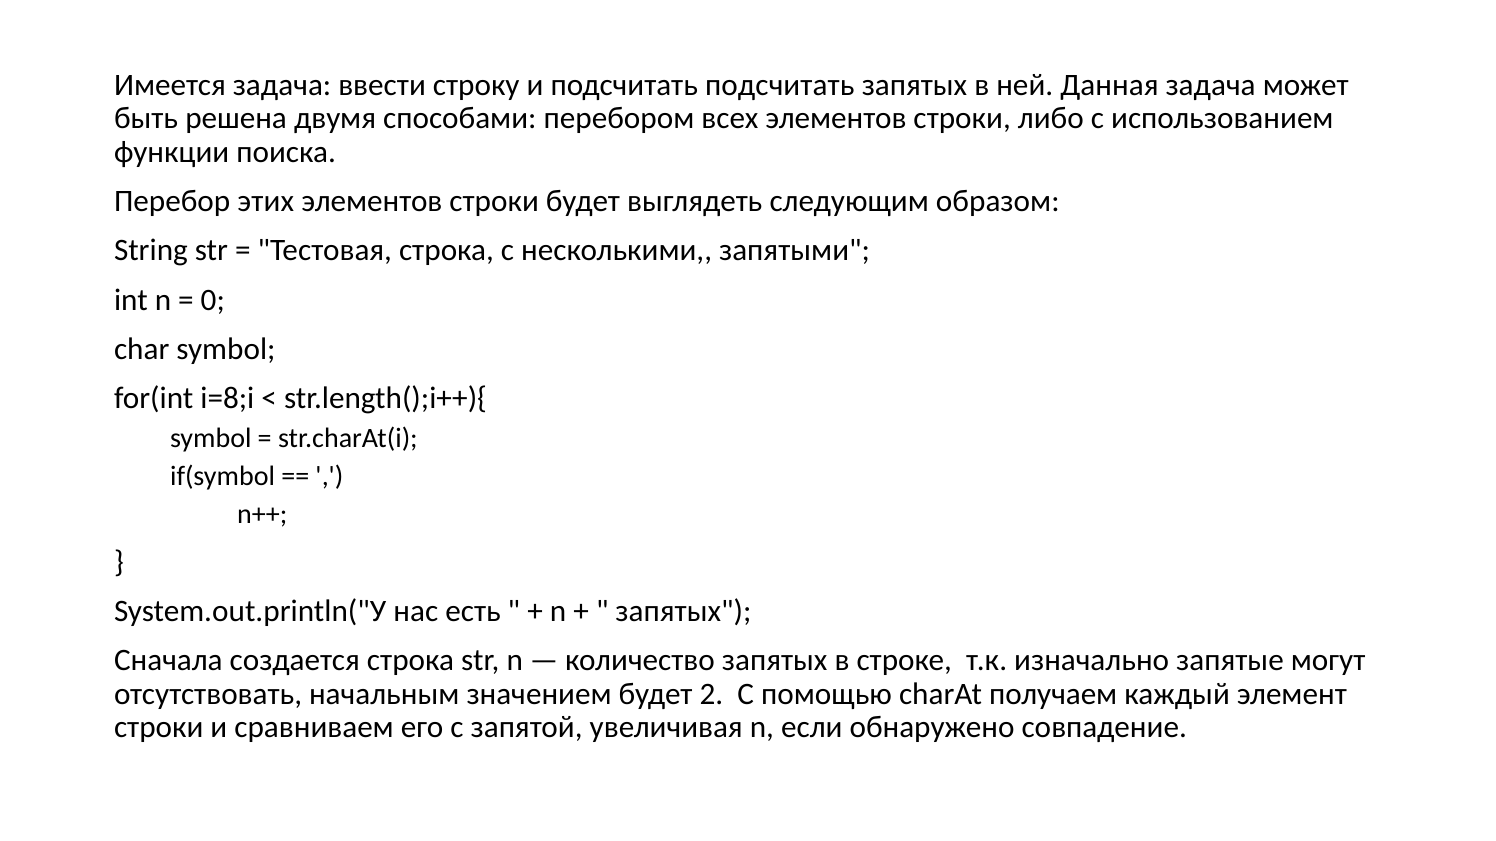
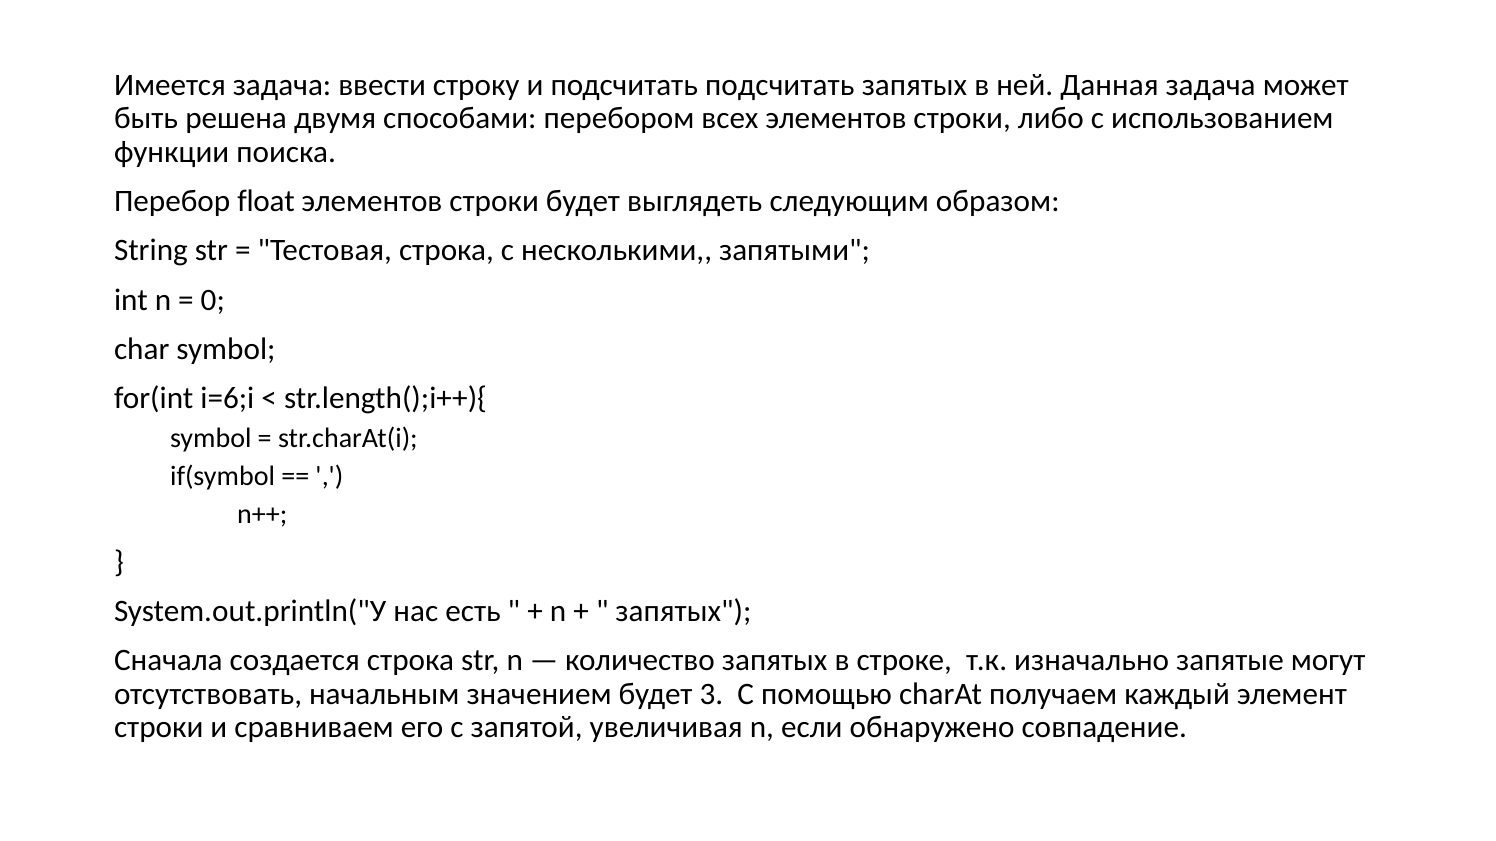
этих: этих -> float
i=8;i: i=8;i -> i=6;i
2: 2 -> 3
